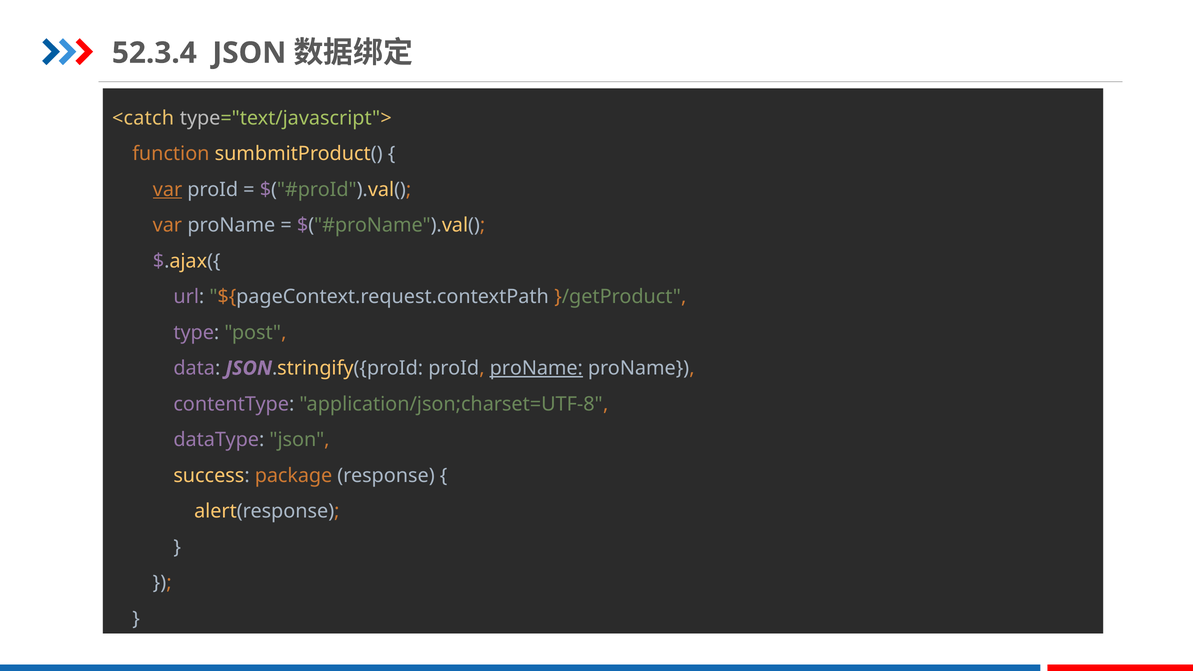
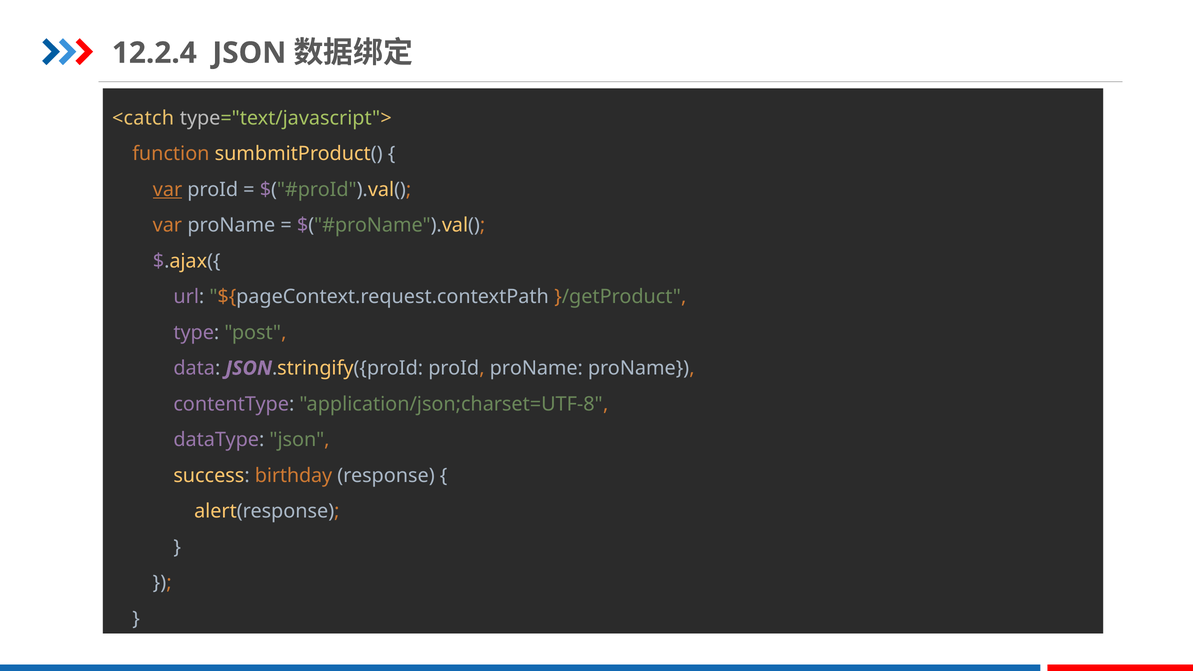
52.3.4: 52.3.4 -> 12.2.4
proName at (536, 368) underline: present -> none
package: package -> birthday
